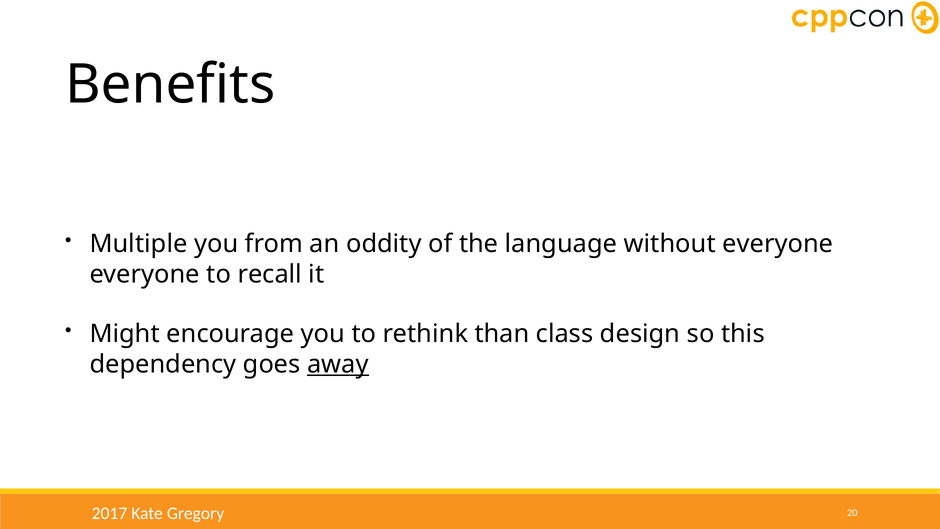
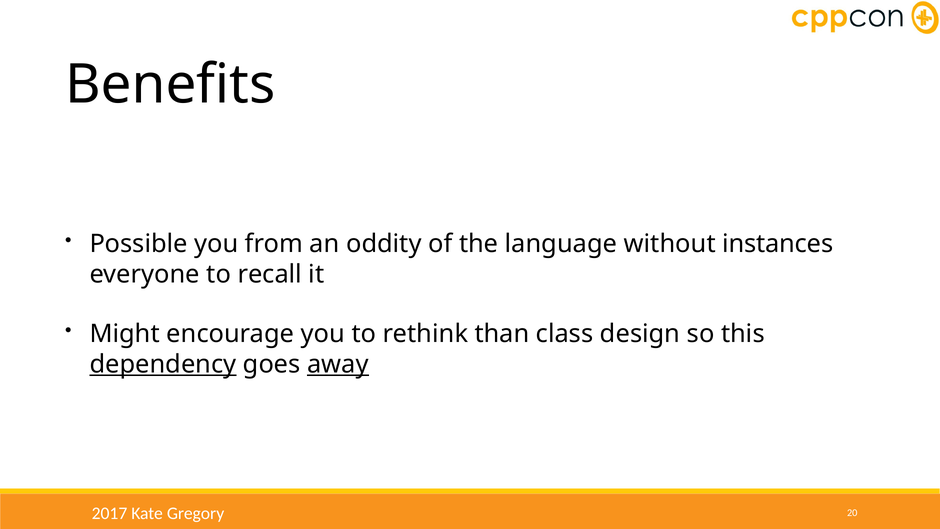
Multiple: Multiple -> Possible
without everyone: everyone -> instances
dependency underline: none -> present
